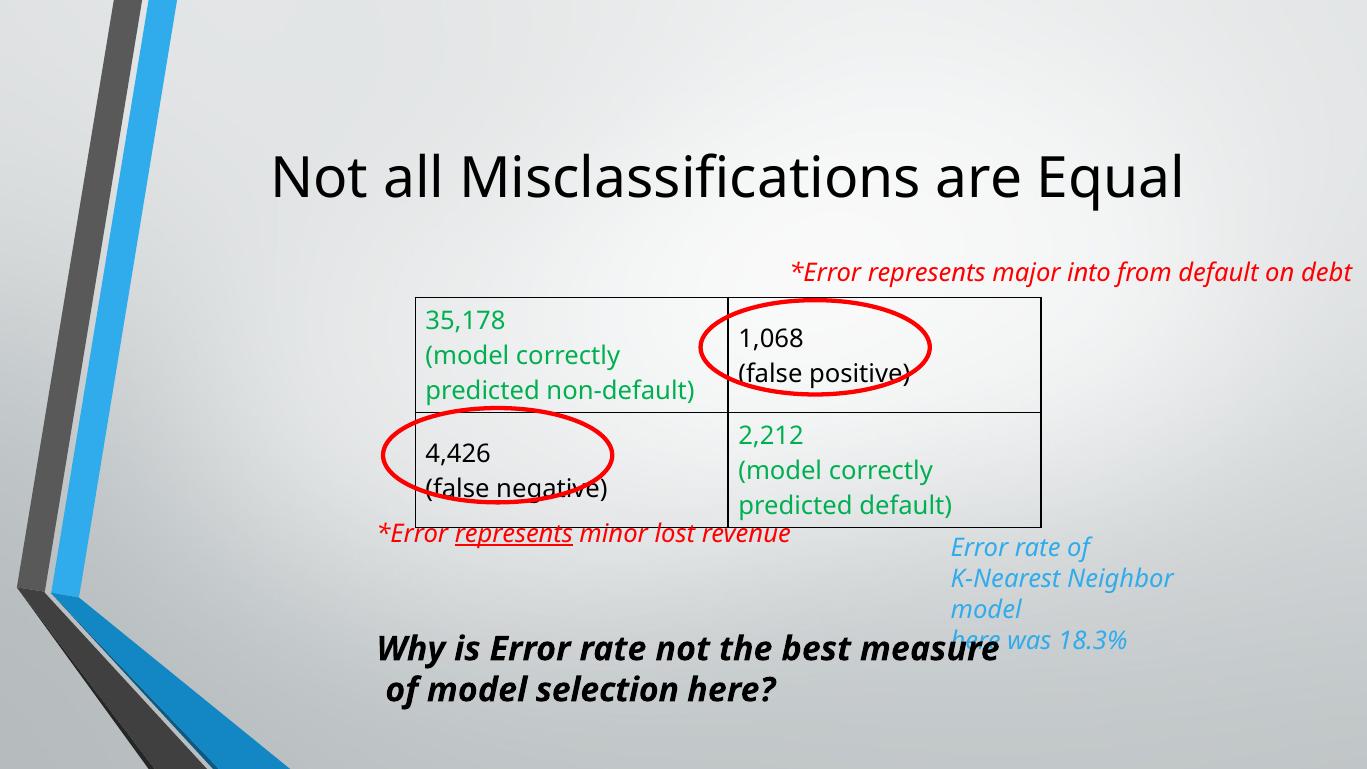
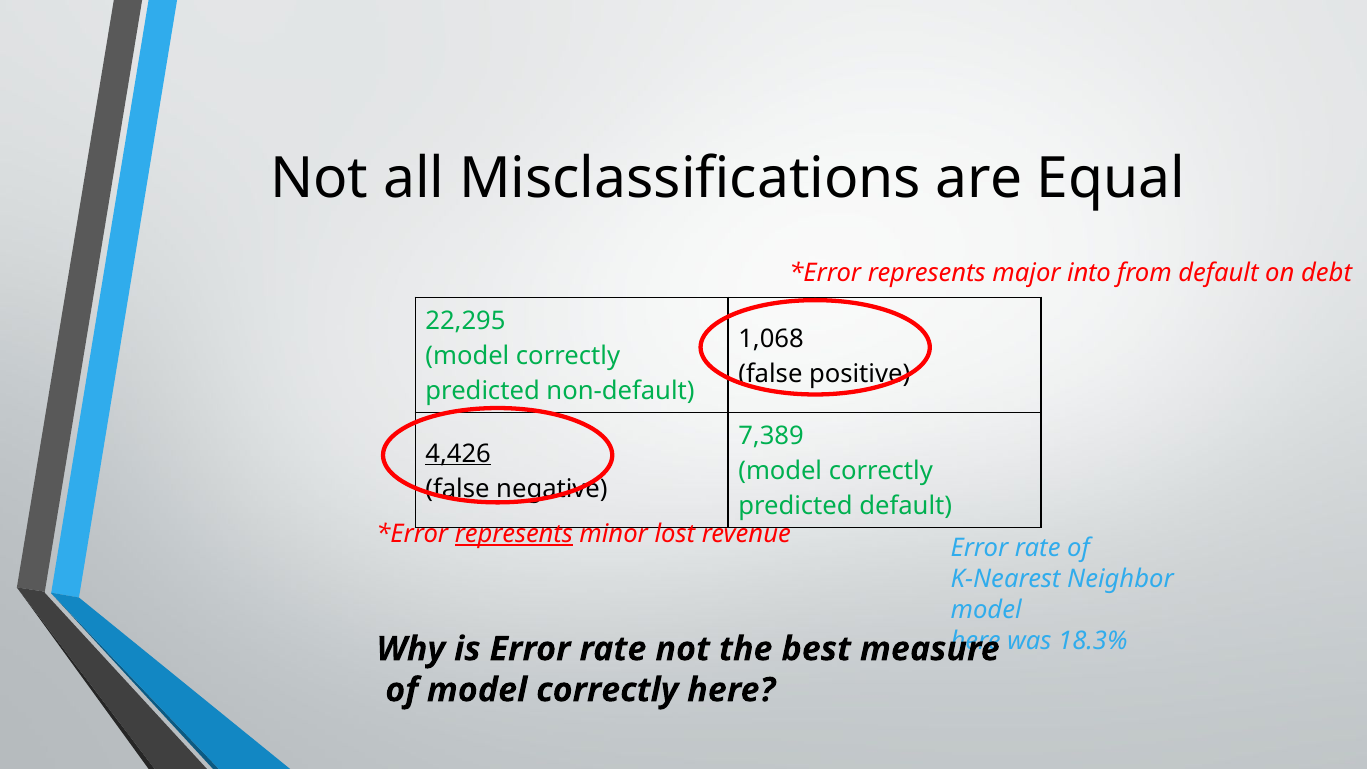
35,178: 35,178 -> 22,295
2,212: 2,212 -> 7,389
4,426 underline: none -> present
of model selection: selection -> correctly
